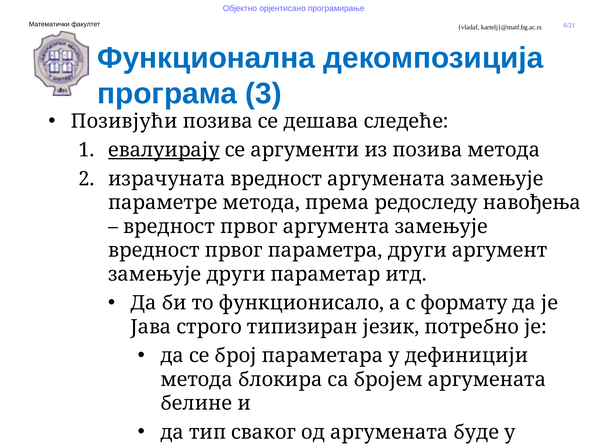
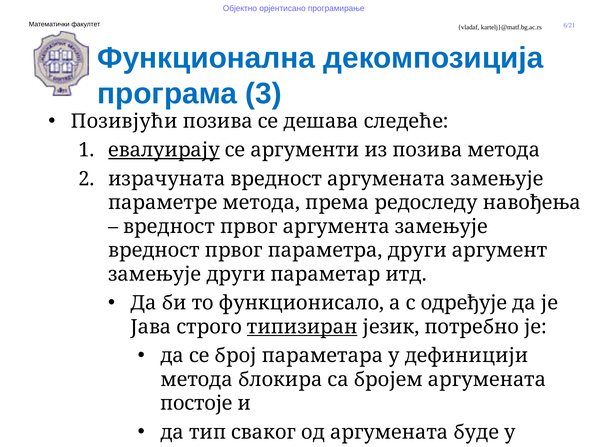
формату: формату -> одређује
типизиран underline: none -> present
белине: белине -> постоје
